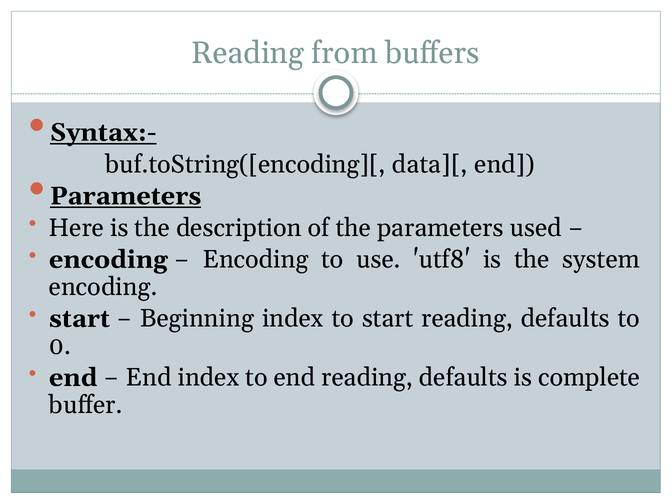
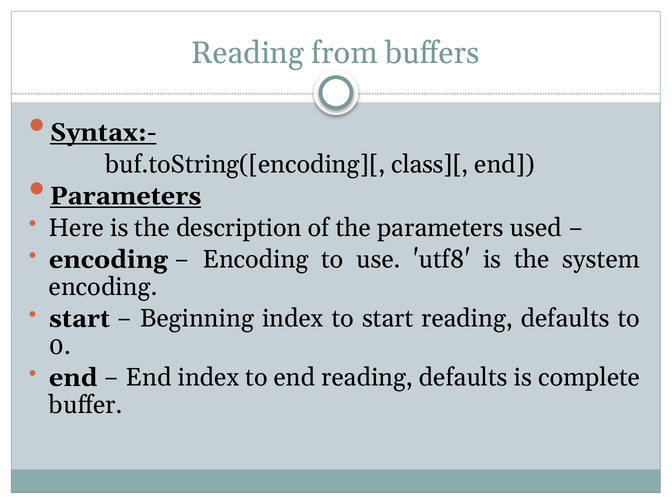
data][: data][ -> class][
